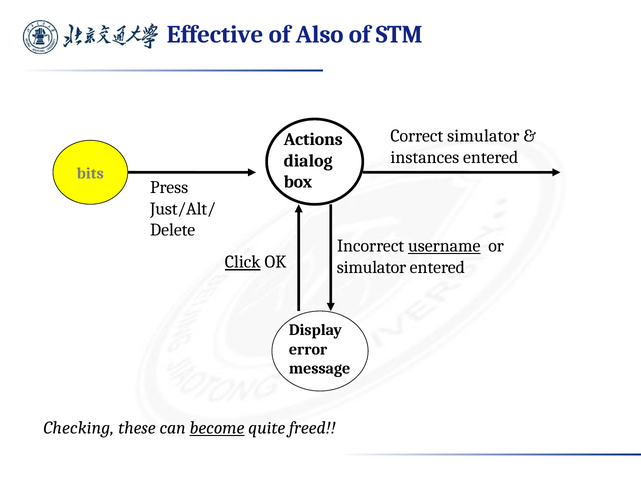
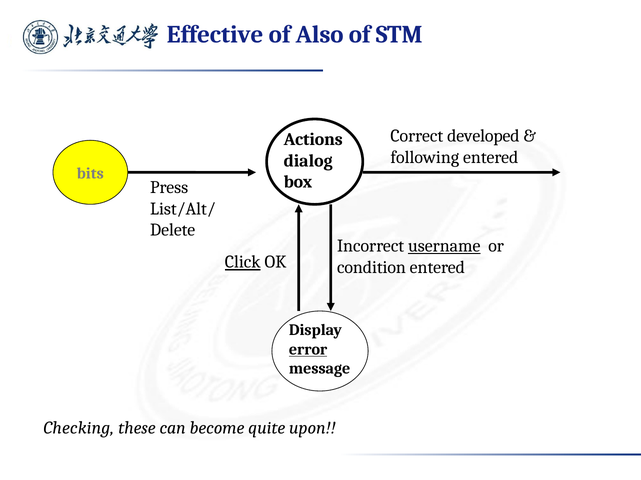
Correct simulator: simulator -> developed
instances: instances -> following
Just/Alt/: Just/Alt/ -> List/Alt/
simulator at (372, 268): simulator -> condition
error underline: none -> present
become underline: present -> none
freed: freed -> upon
